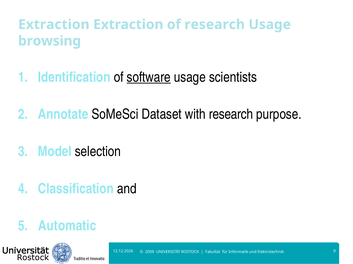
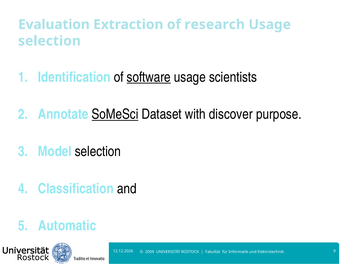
Extraction at (54, 25): Extraction -> Evaluation
browsing at (50, 41): browsing -> selection
SoMeSci underline: none -> present
with research: research -> discover
